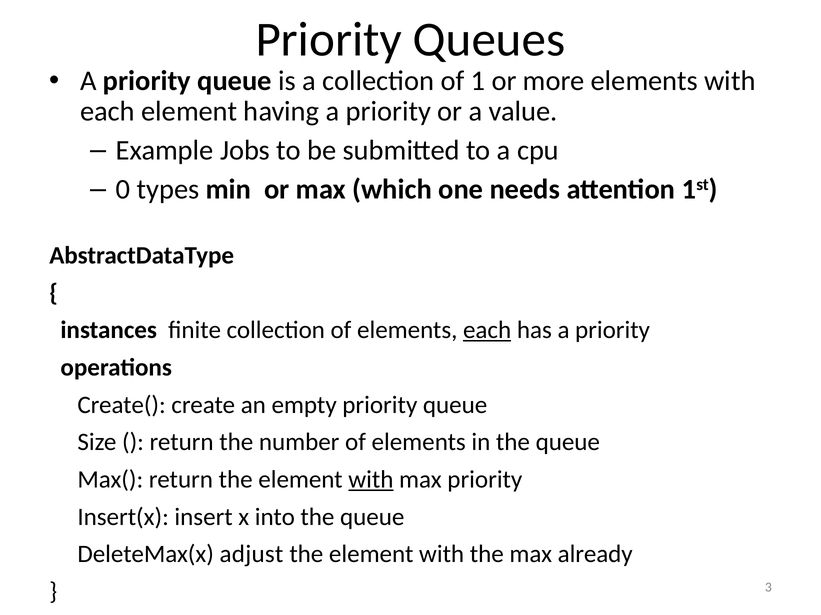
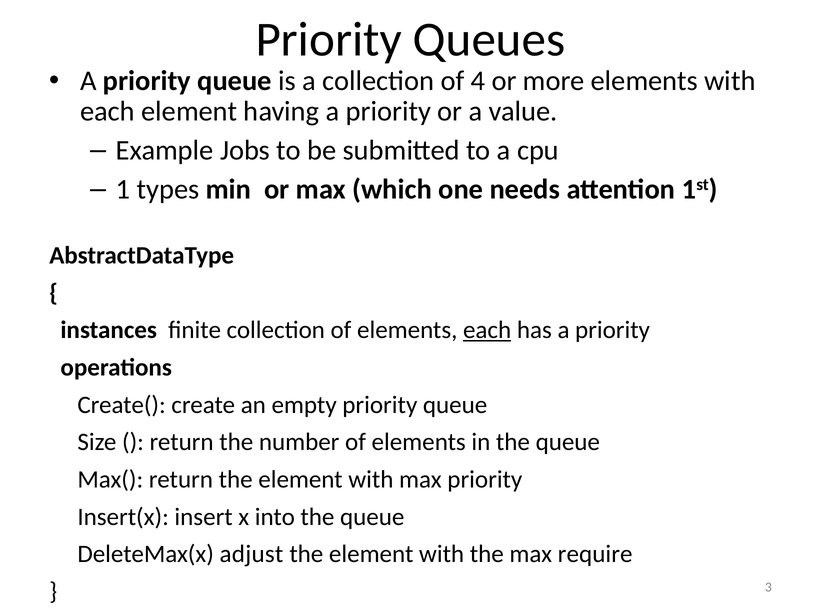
1: 1 -> 4
0: 0 -> 1
with at (371, 480) underline: present -> none
already: already -> require
